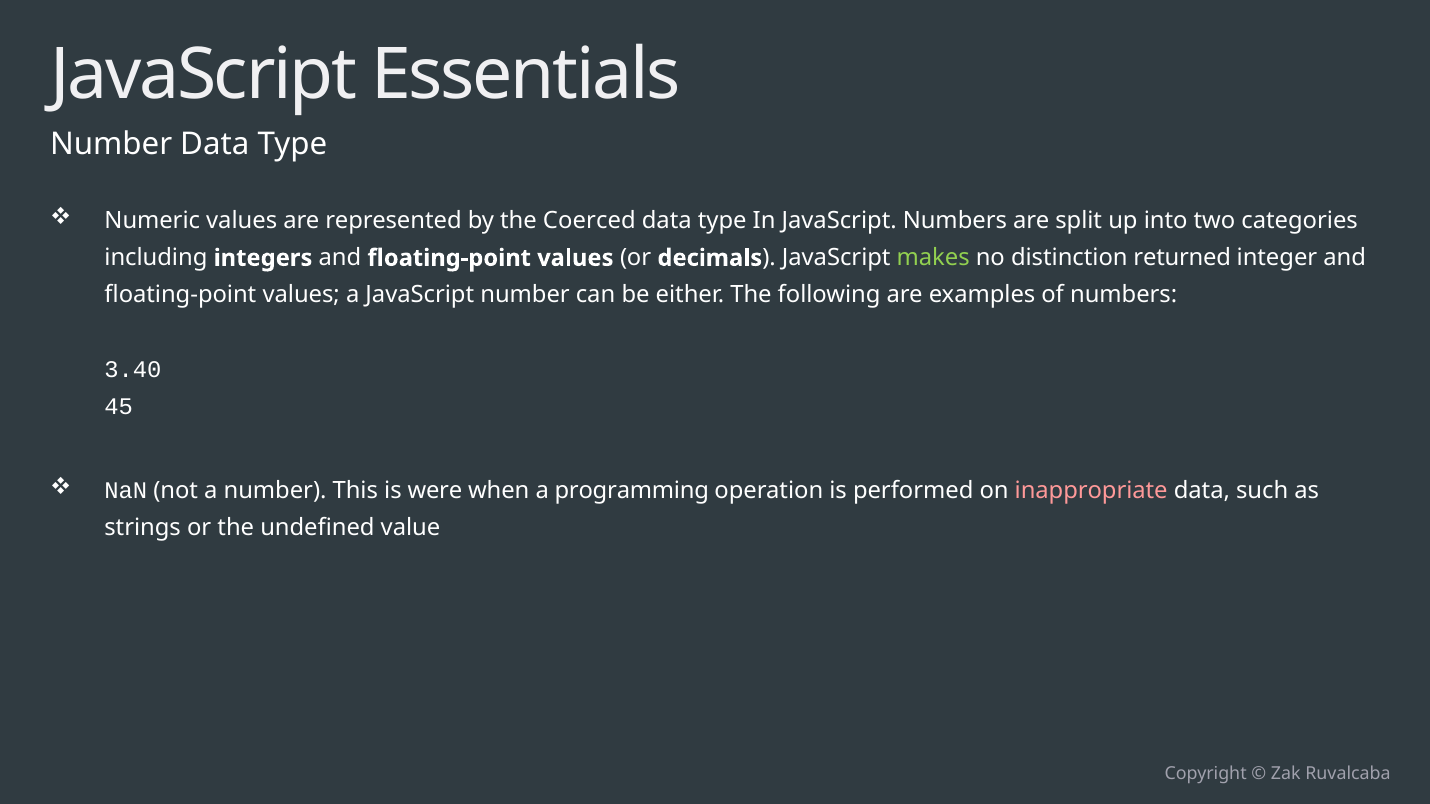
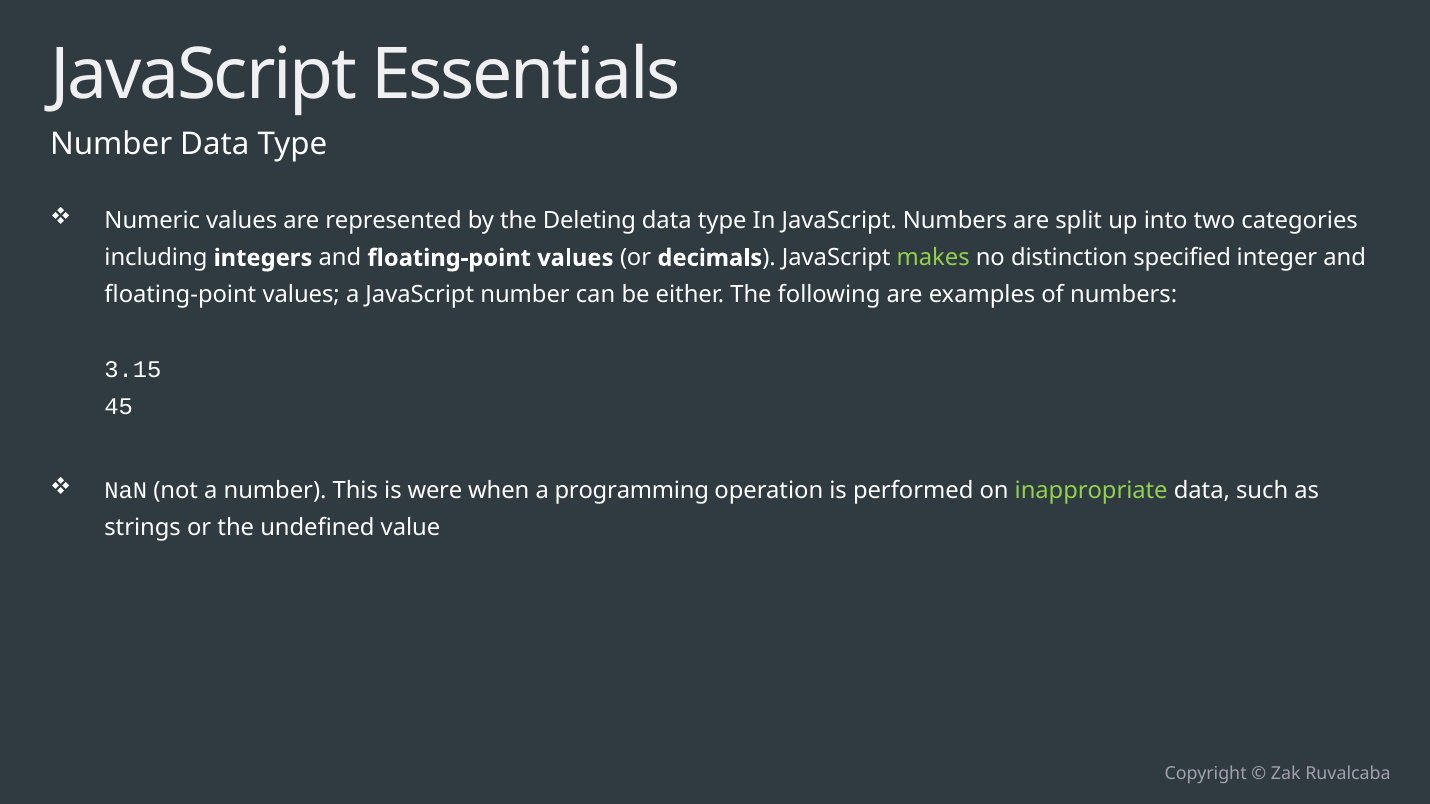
Coerced: Coerced -> Deleting
returned: returned -> specified
3.40: 3.40 -> 3.15
inappropriate colour: pink -> light green
